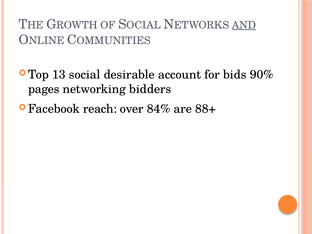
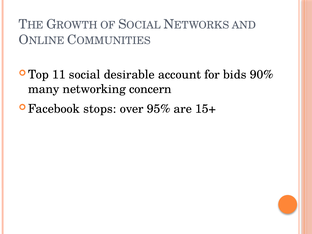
AND underline: present -> none
13: 13 -> 11
pages: pages -> many
bidders: bidders -> concern
reach: reach -> stops
84%: 84% -> 95%
88+: 88+ -> 15+
